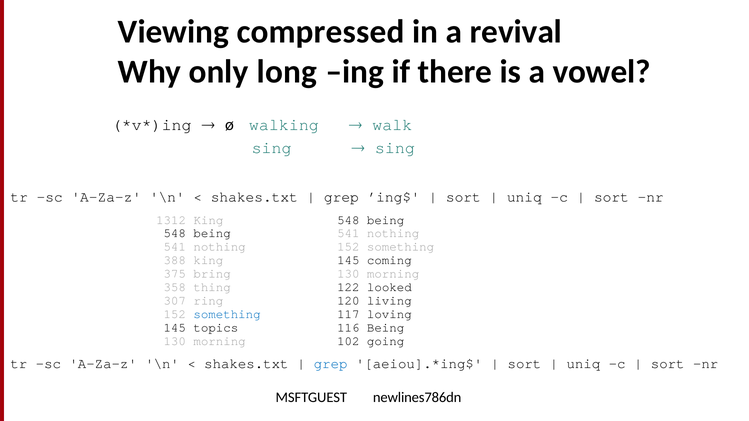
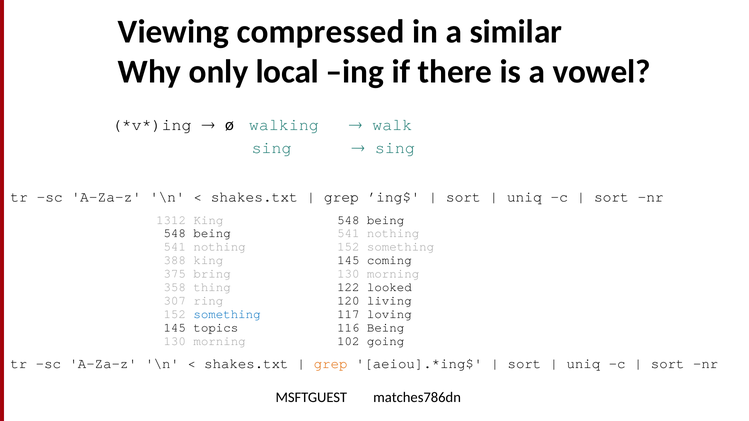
revival: revival -> similar
long: long -> local
grep at (331, 364) colour: blue -> orange
newlines786dn: newlines786dn -> matches786dn
